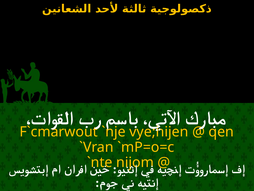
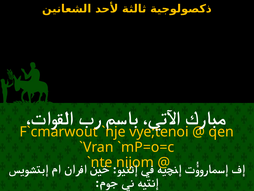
vye;hijen: vye;hijen -> vye;tenoi
